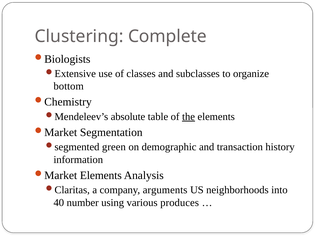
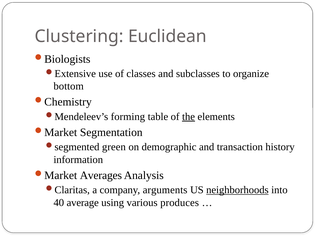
Complete: Complete -> Euclidean
absolute: absolute -> forming
Elements at (101, 175): Elements -> Averages
neighborhoods underline: none -> present
number: number -> average
